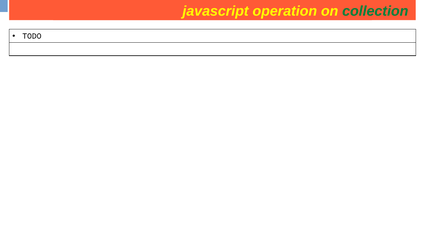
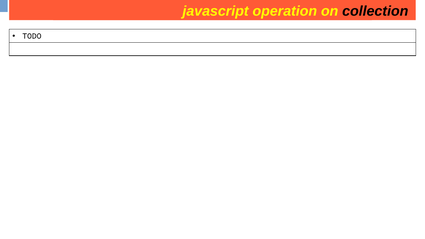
collection at (375, 11) colour: green -> black
